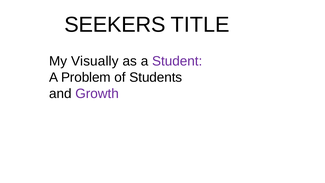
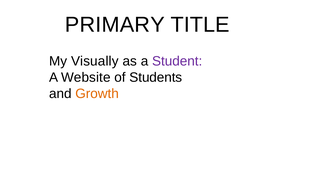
SEEKERS: SEEKERS -> PRIMARY
Problem: Problem -> Website
Growth colour: purple -> orange
